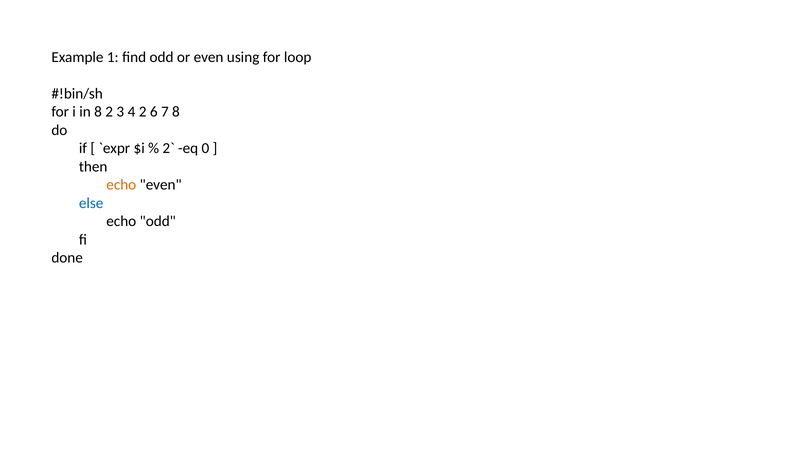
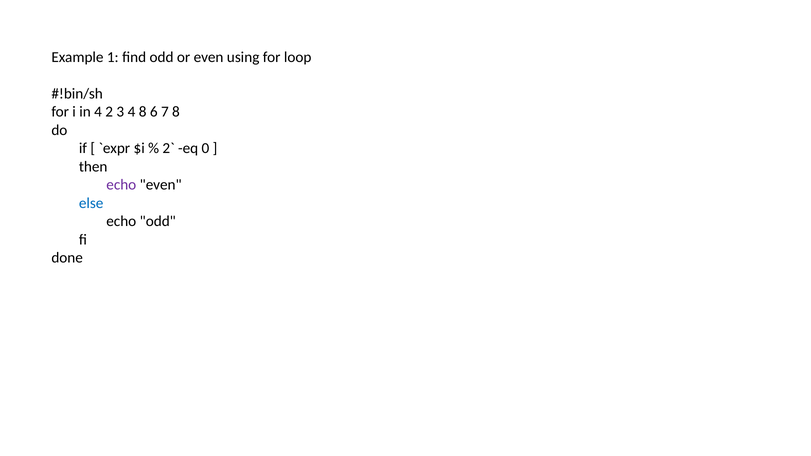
in 8: 8 -> 4
4 2: 2 -> 8
echo at (121, 185) colour: orange -> purple
